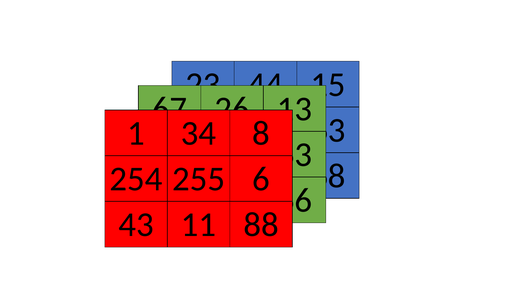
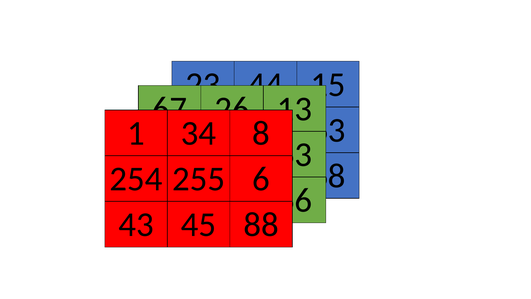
11: 11 -> 45
